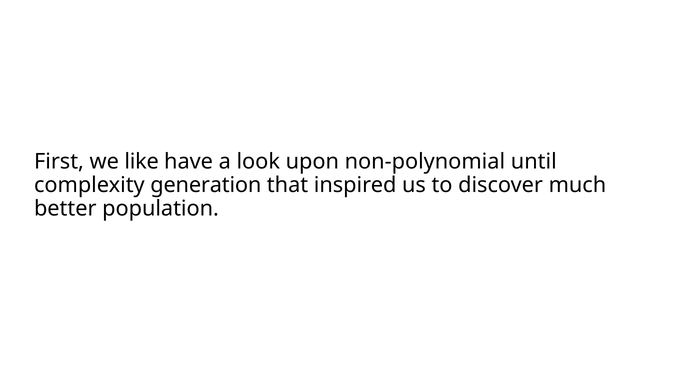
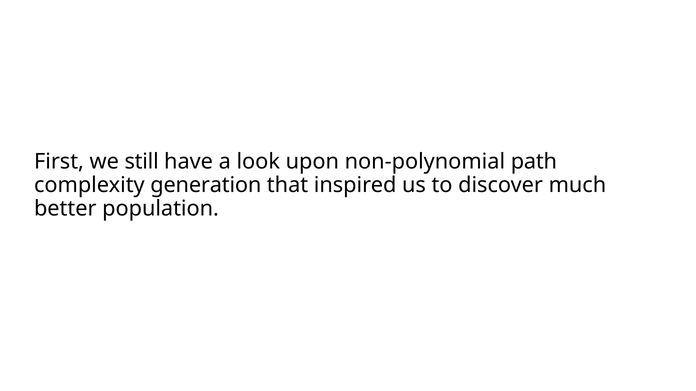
like: like -> still
until: until -> path
